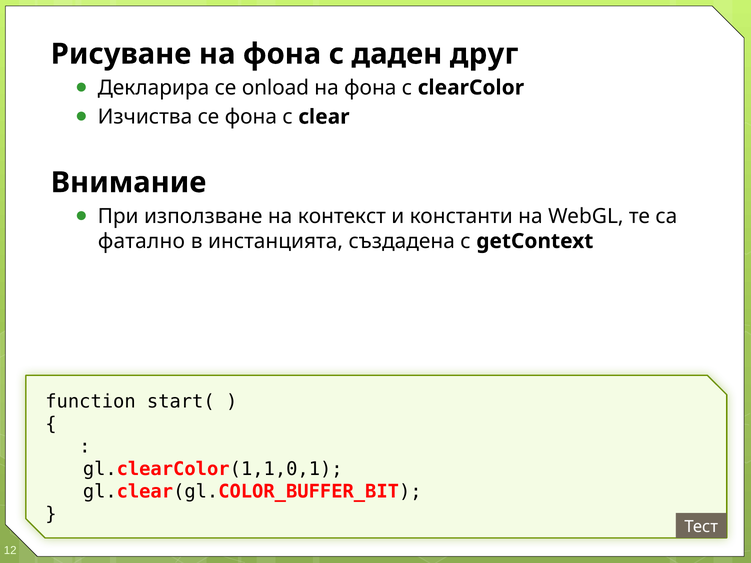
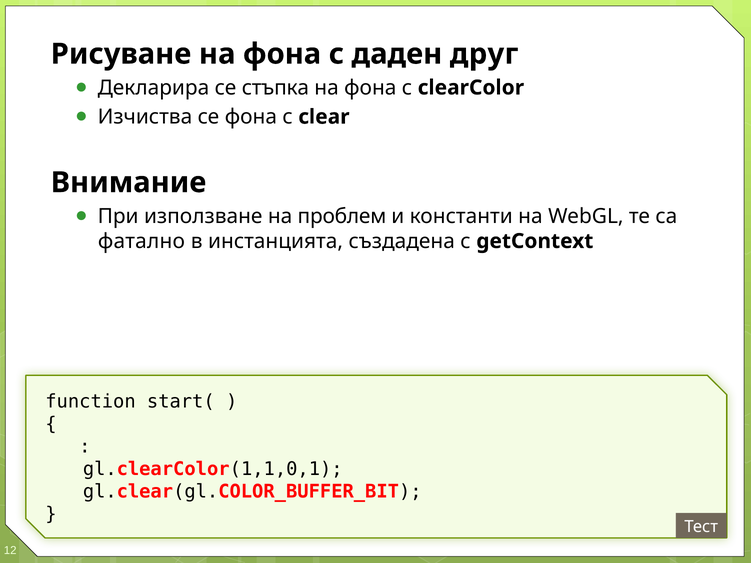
onload: onload -> стъпка
контекст: контекст -> проблем
